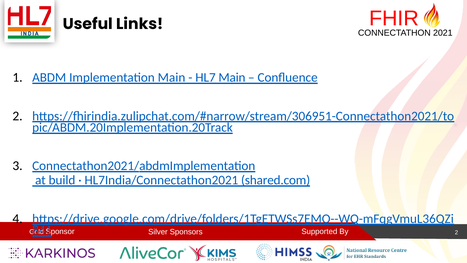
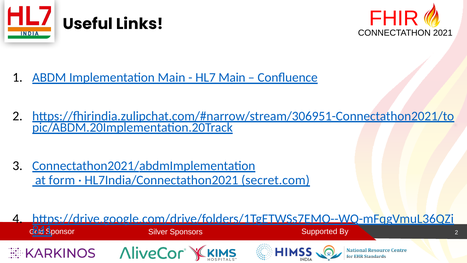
build: build -> form
shared.com: shared.com -> secret.com
